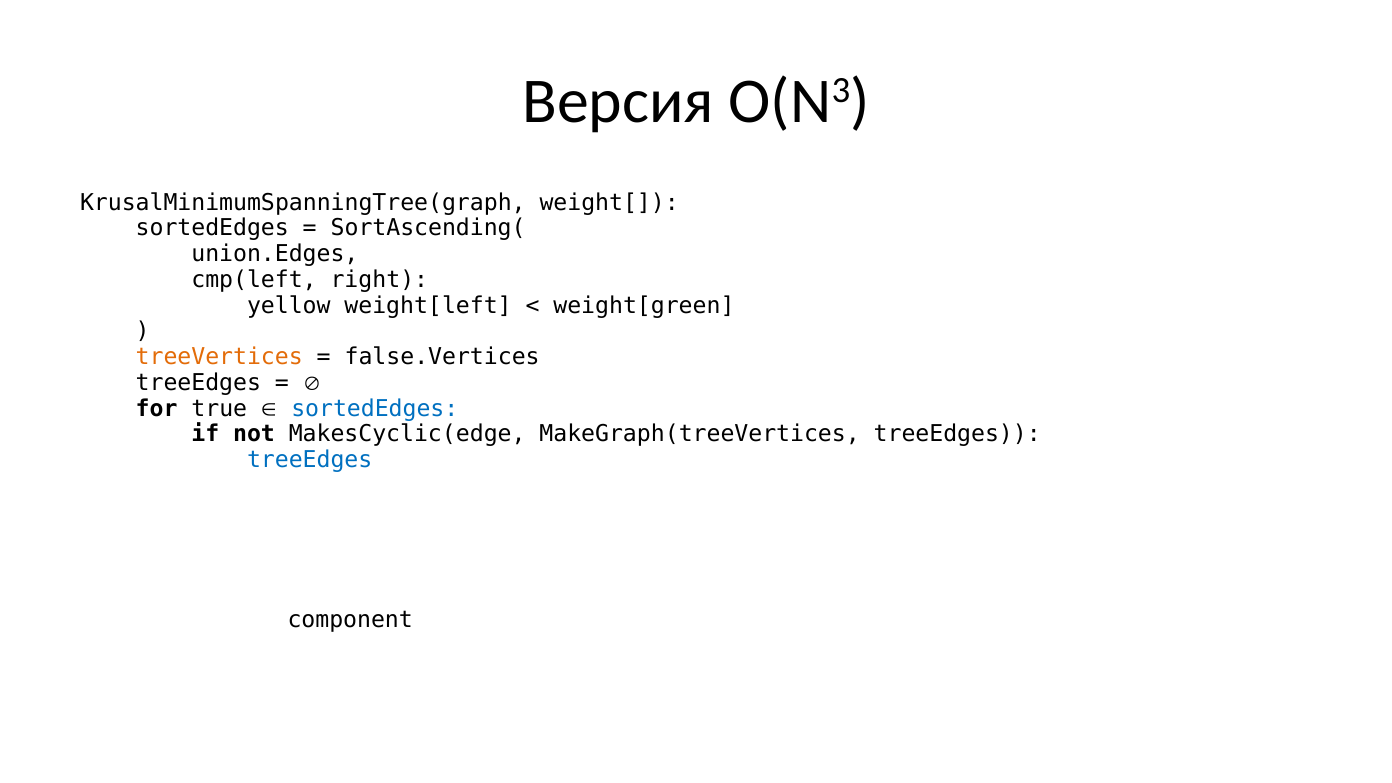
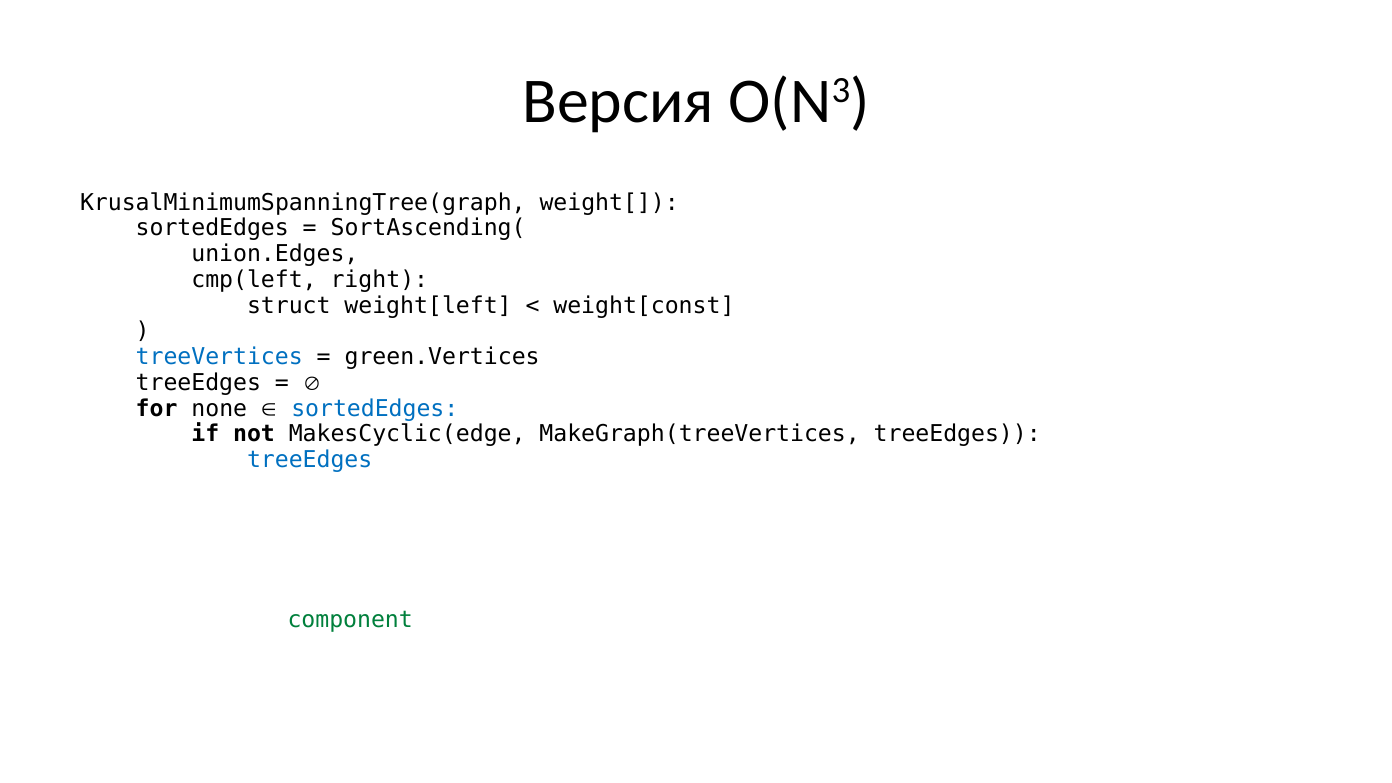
yellow: yellow -> struct
weight[green: weight[green -> weight[const
treeVertices colour: orange -> blue
false.Vertices: false.Vertices -> green.Vertices
for true: true -> none
component at (350, 620) colour: black -> green
